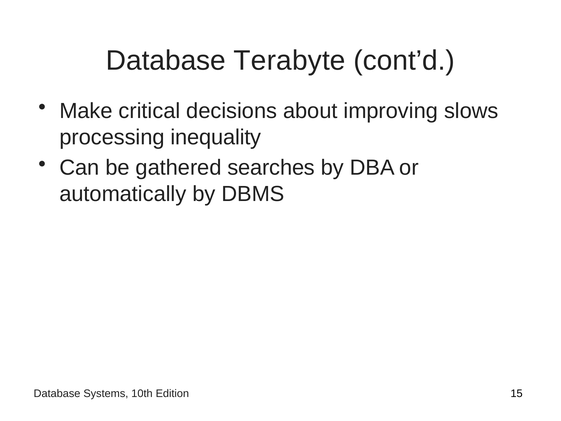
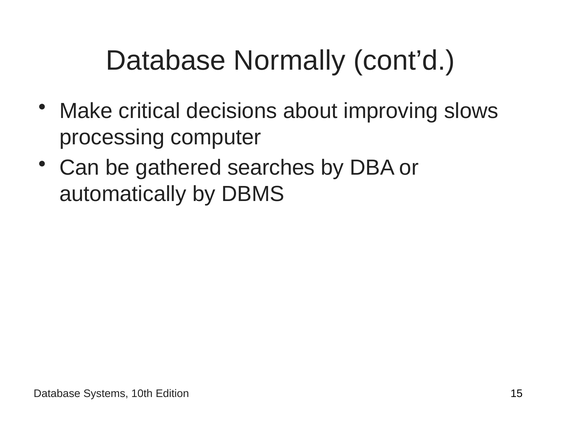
Terabyte: Terabyte -> Normally
inequality: inequality -> computer
